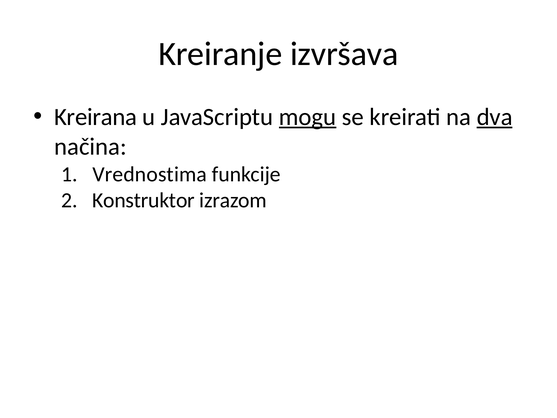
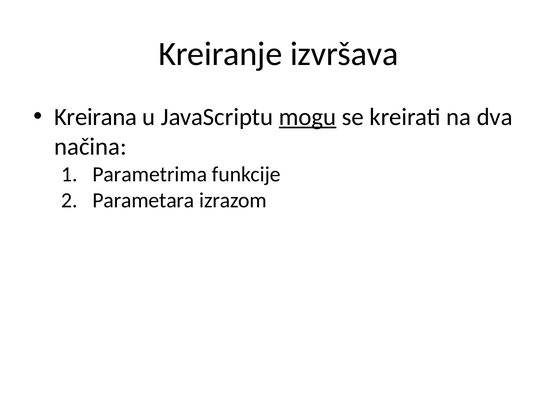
dva underline: present -> none
Vrednostima: Vrednostima -> Parametrima
Konstruktor: Konstruktor -> Parametara
